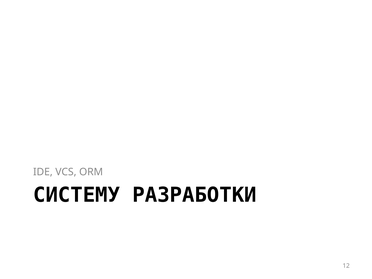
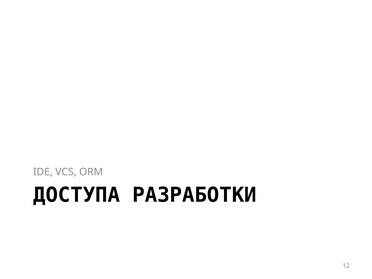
СИСТЕМУ: СИСТЕМУ -> ДОСТУПА
